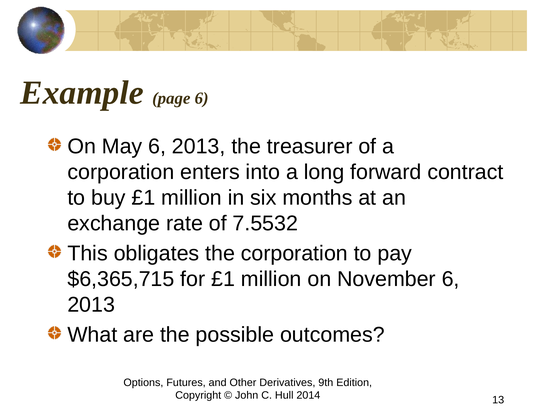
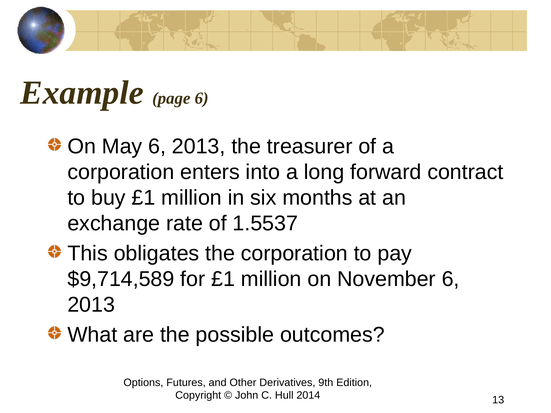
7.5532: 7.5532 -> 1.5537
$6,365,715: $6,365,715 -> $9,714,589
